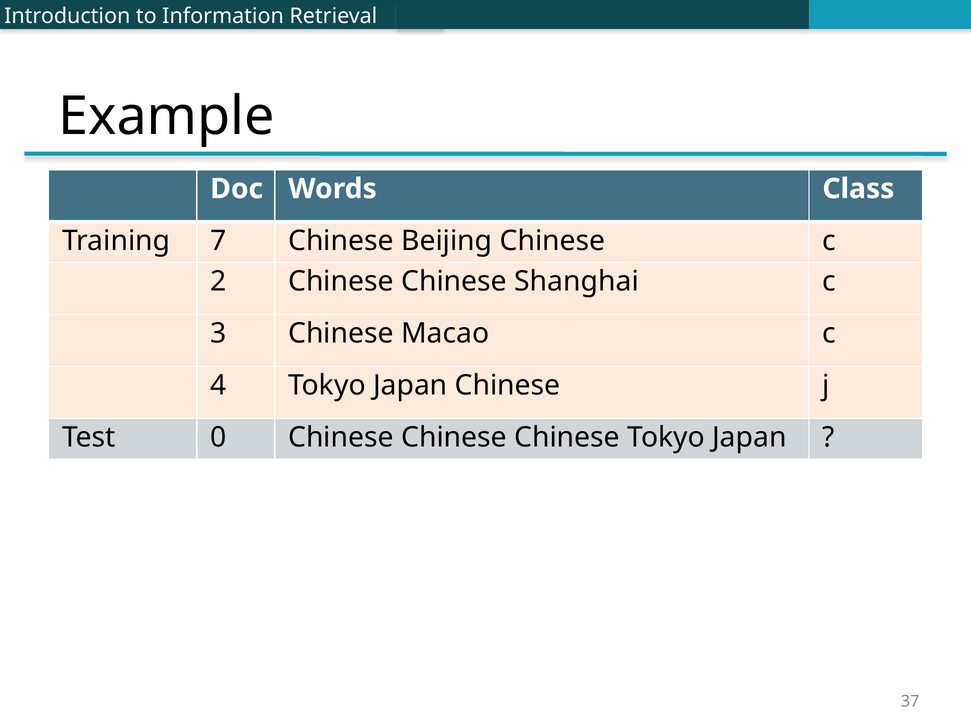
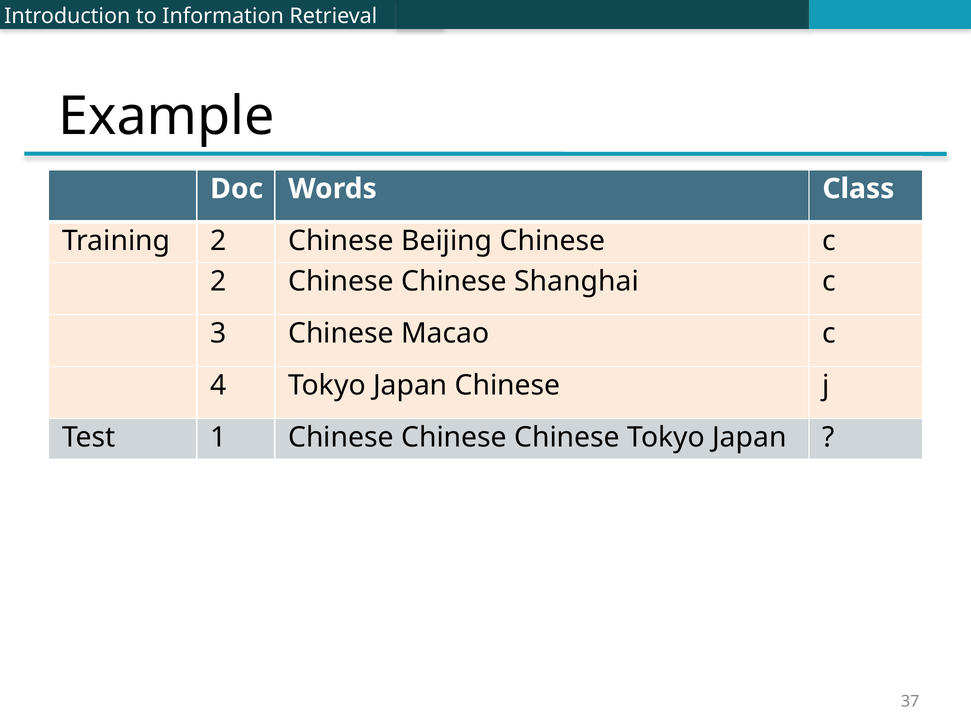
Training 7: 7 -> 2
0: 0 -> 1
